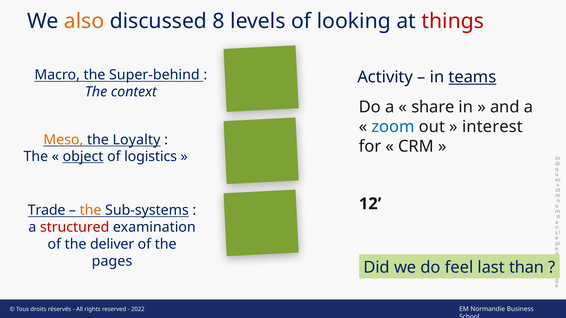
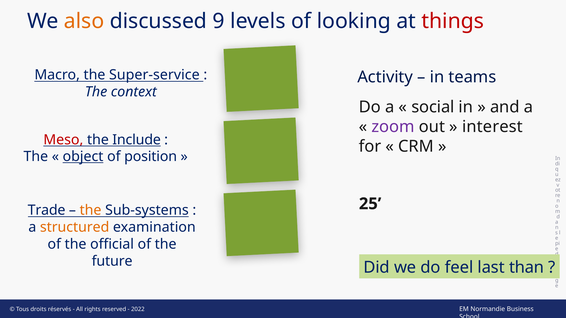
8: 8 -> 9
Super-behind: Super-behind -> Super-service
teams underline: present -> none
share: share -> social
zoom colour: blue -> purple
Meso colour: orange -> red
Loyalty: Loyalty -> Include
logistics: logistics -> position
12: 12 -> 25
structured colour: red -> orange
deliver: deliver -> official
pages: pages -> future
